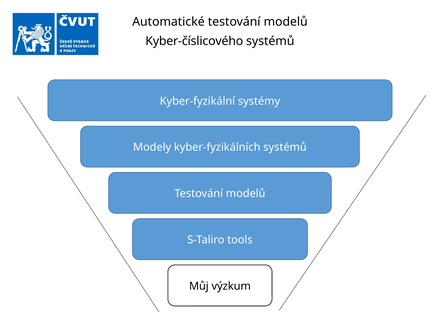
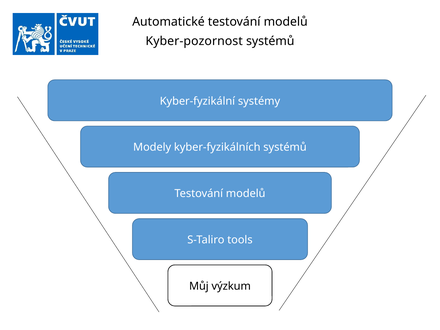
Kyber-číslicového: Kyber-číslicového -> Kyber-pozornost
